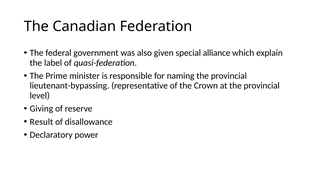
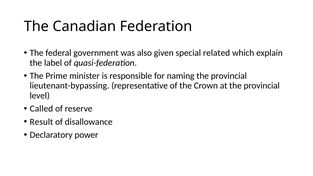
alliance: alliance -> related
Giving: Giving -> Called
